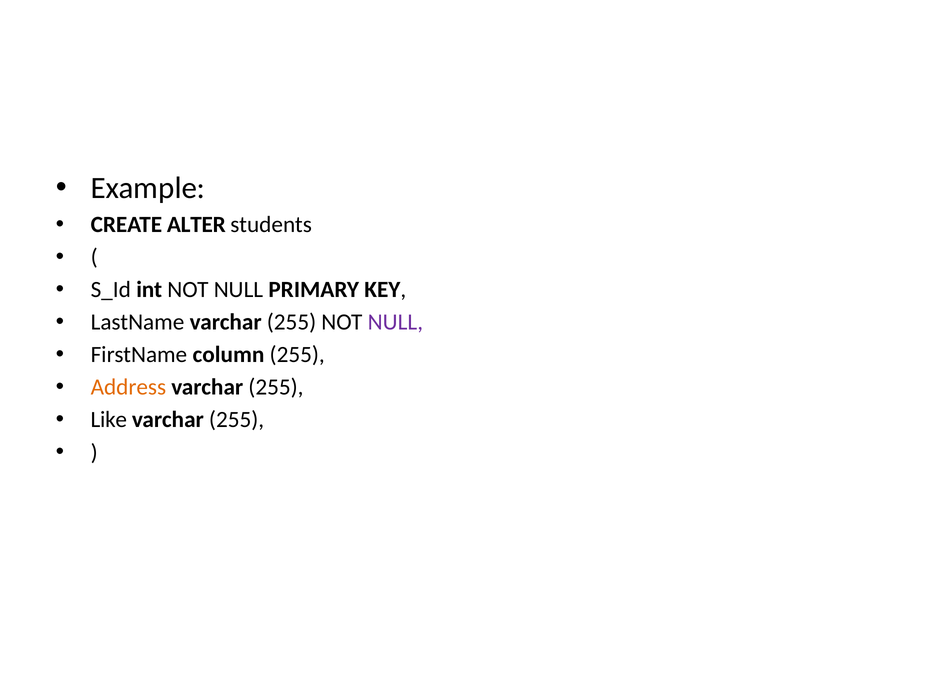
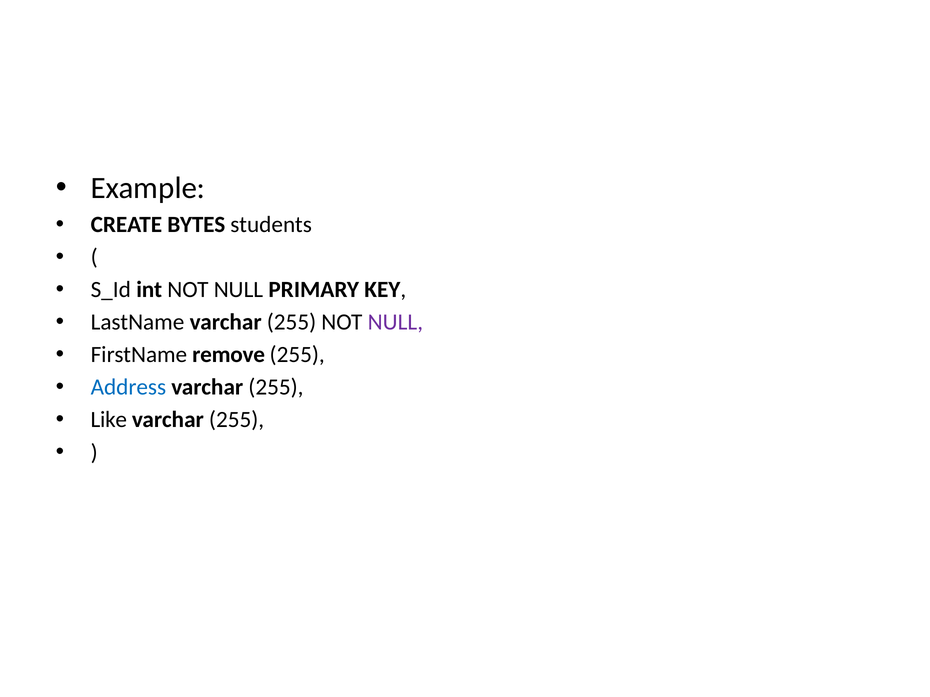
ALTER: ALTER -> BYTES
column: column -> remove
Address colour: orange -> blue
